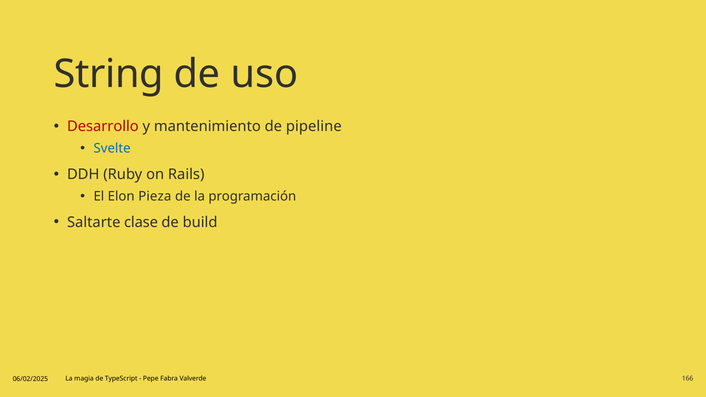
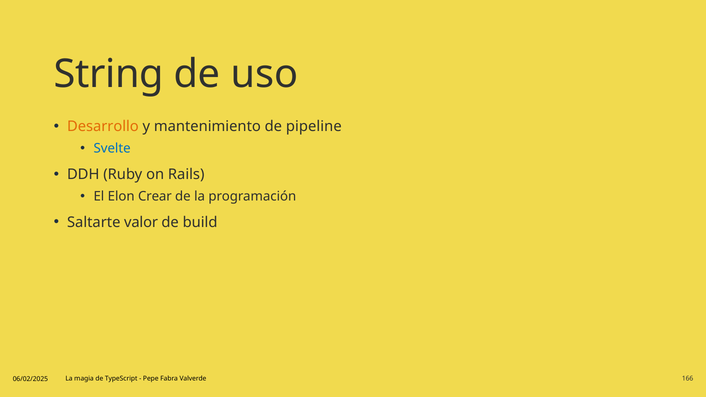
Desarrollo colour: red -> orange
Pieza: Pieza -> Crear
clase: clase -> valor
